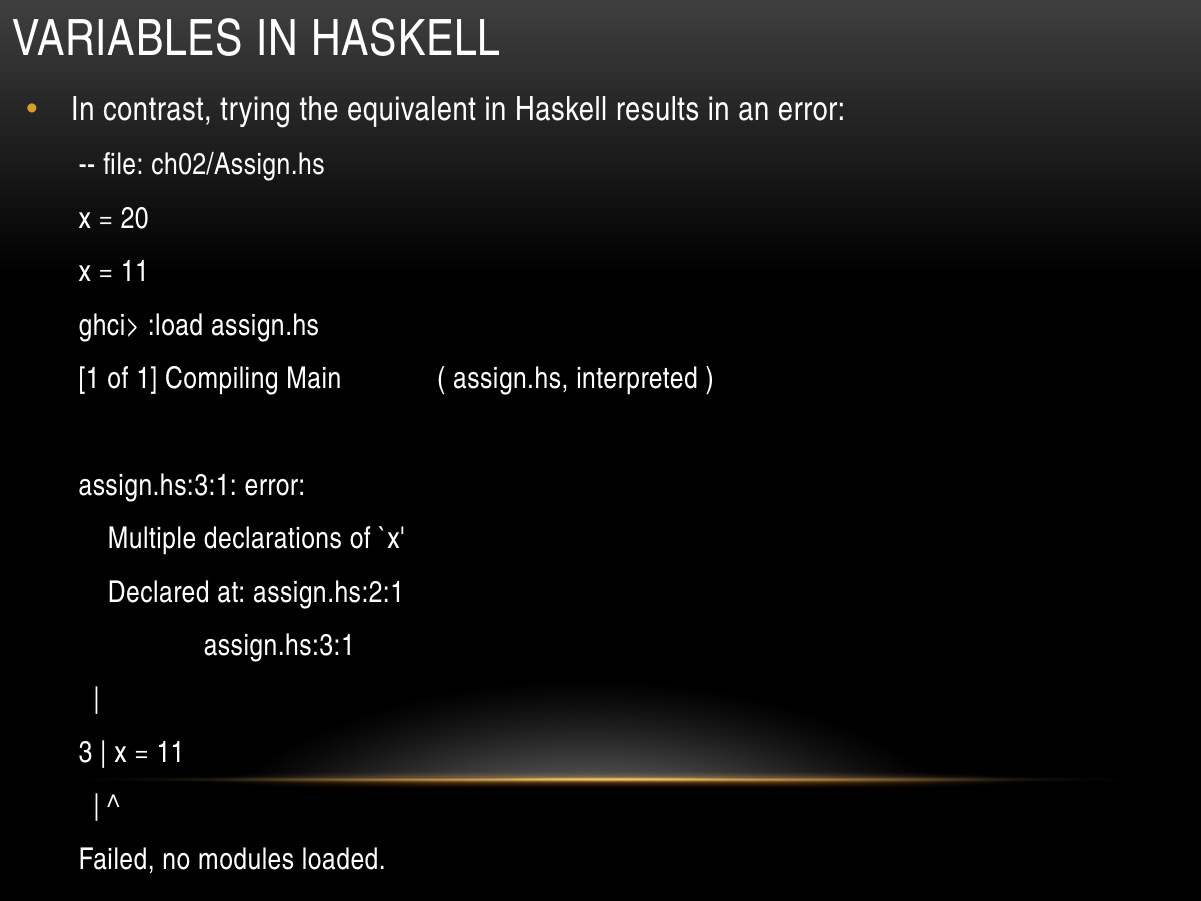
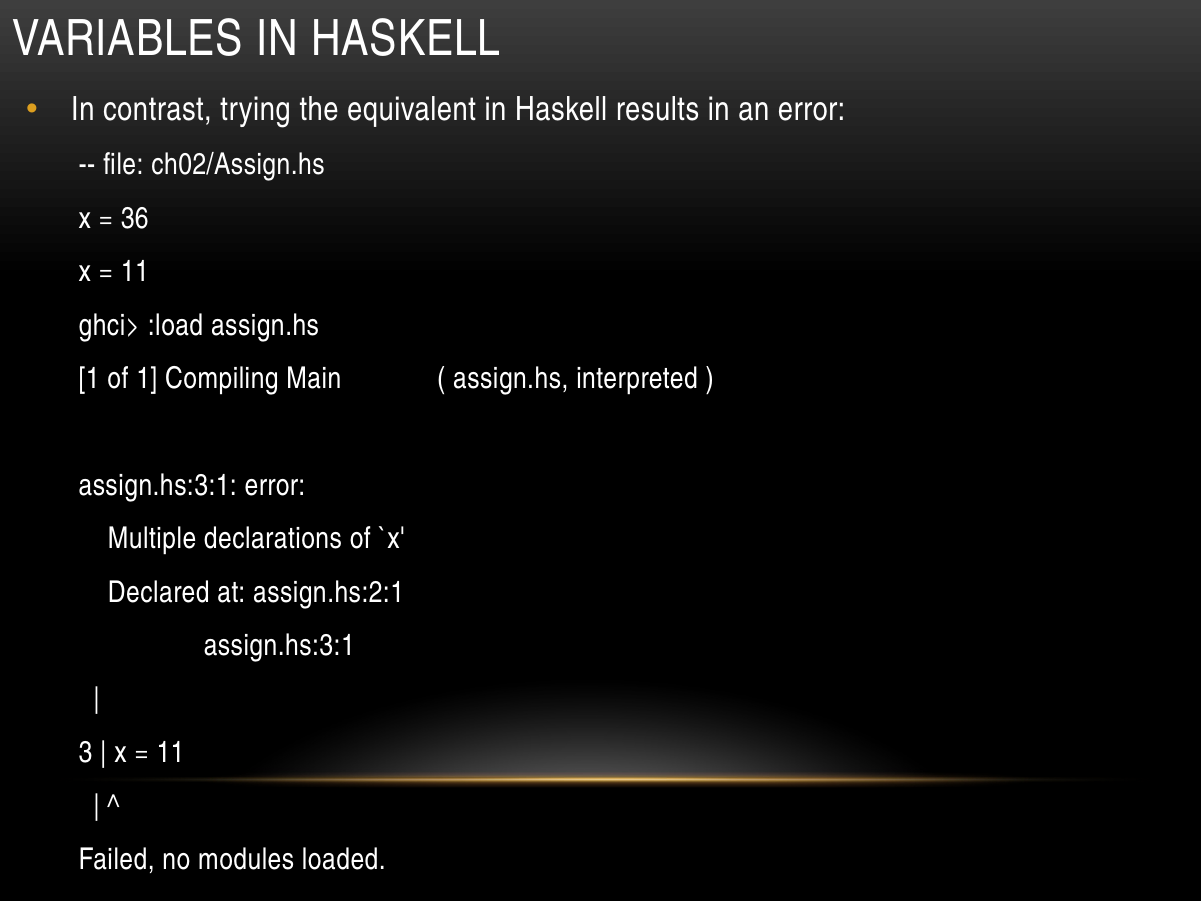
20: 20 -> 36
